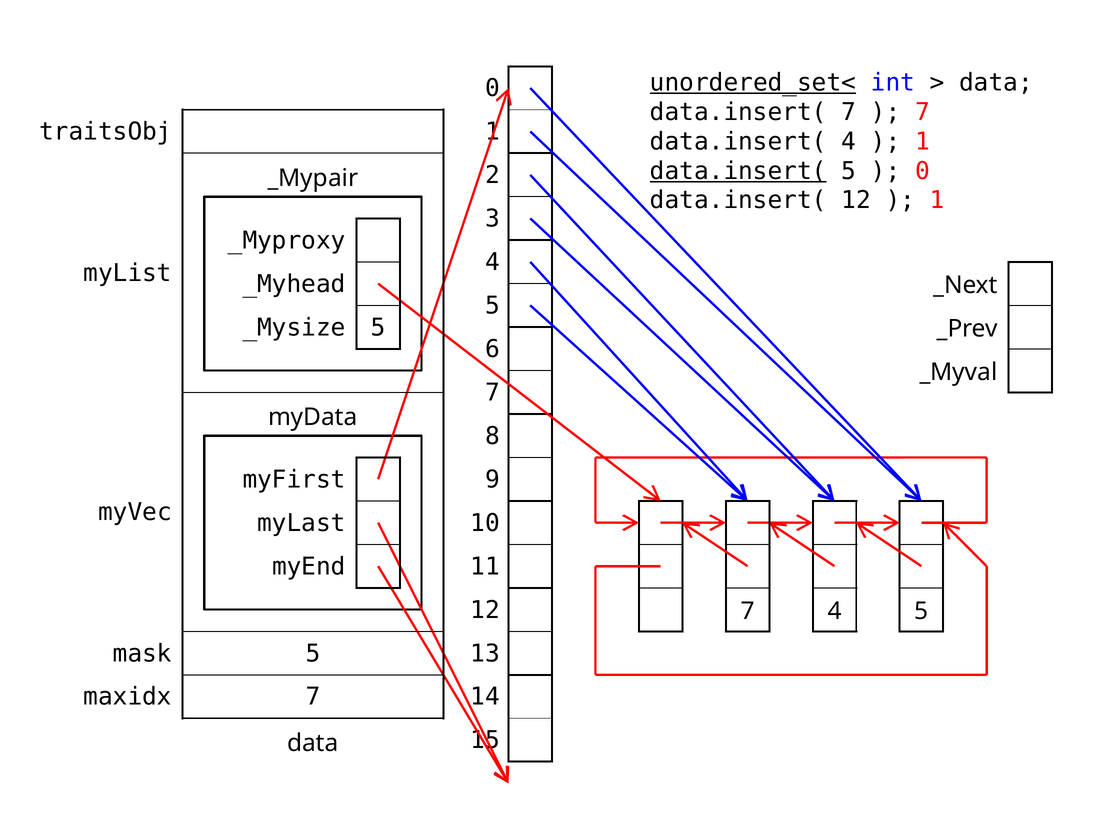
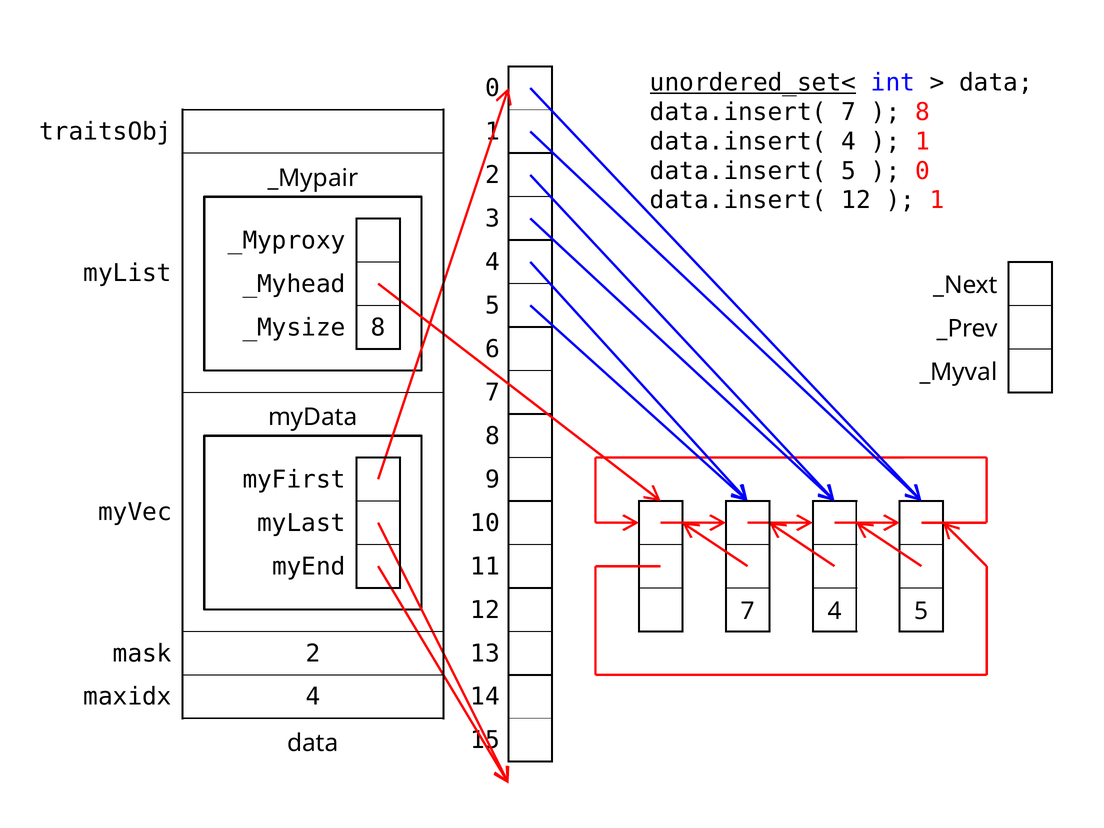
7 at (922, 112): 7 -> 8
data.insert( at (738, 171) underline: present -> none
5 at (378, 327): 5 -> 8
mask 5: 5 -> 2
maxidx 7: 7 -> 4
